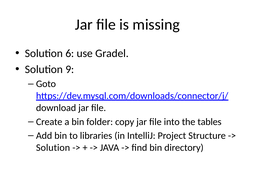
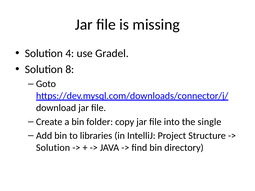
6: 6 -> 4
9: 9 -> 8
tables: tables -> single
